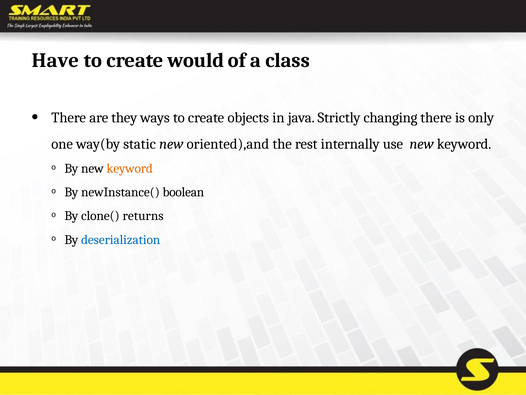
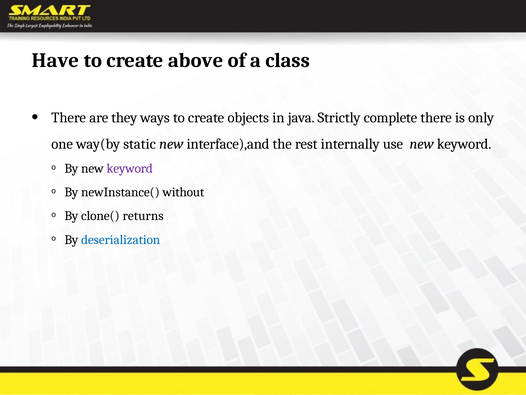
would: would -> above
changing: changing -> complete
oriented),and: oriented),and -> interface),and
keyword at (130, 168) colour: orange -> purple
boolean: boolean -> without
